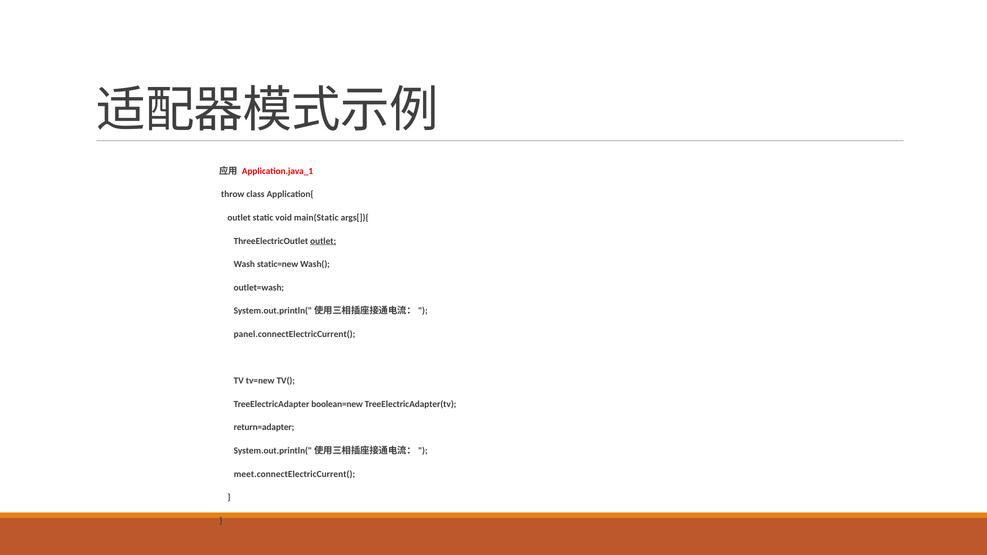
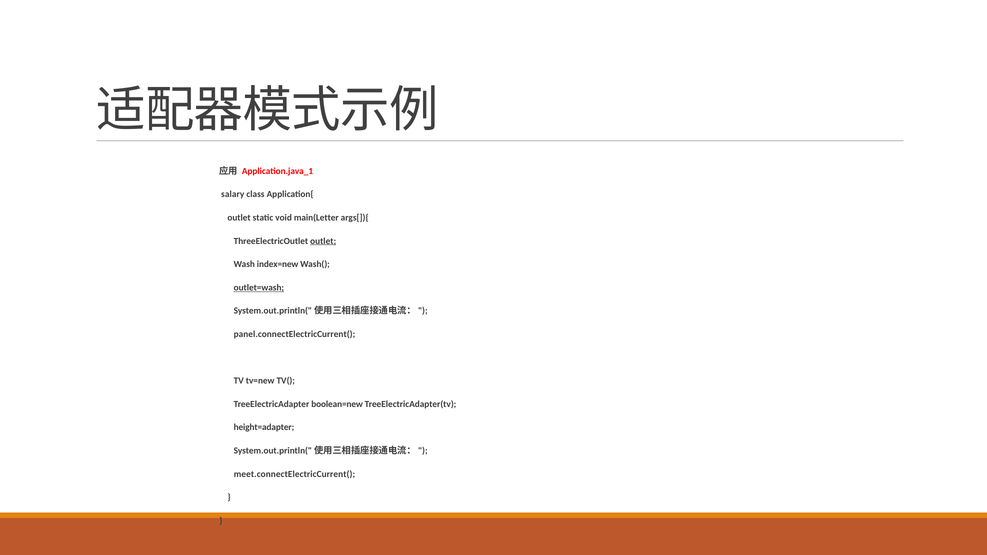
throw: throw -> salary
main(Static: main(Static -> main(Letter
static=new: static=new -> index=new
outlet=wash underline: none -> present
return=adapter: return=adapter -> height=adapter
